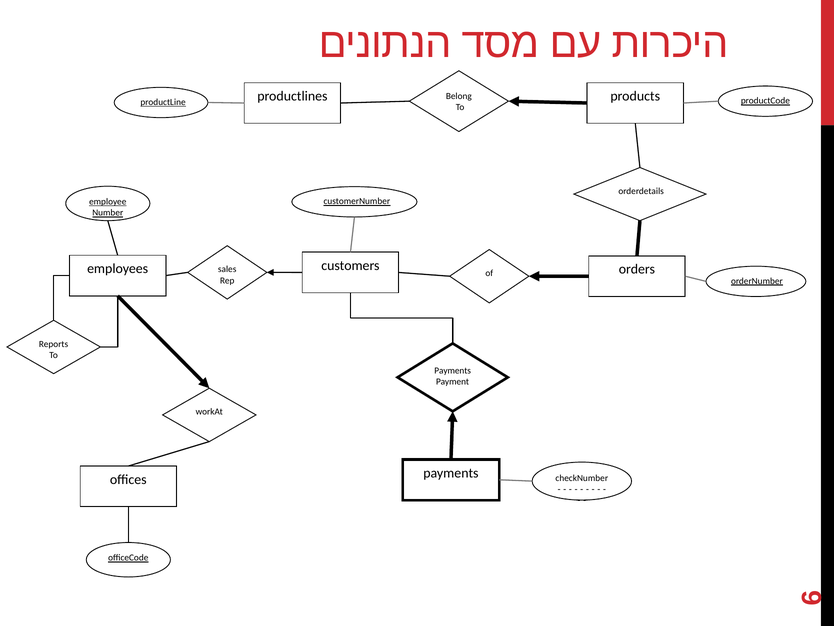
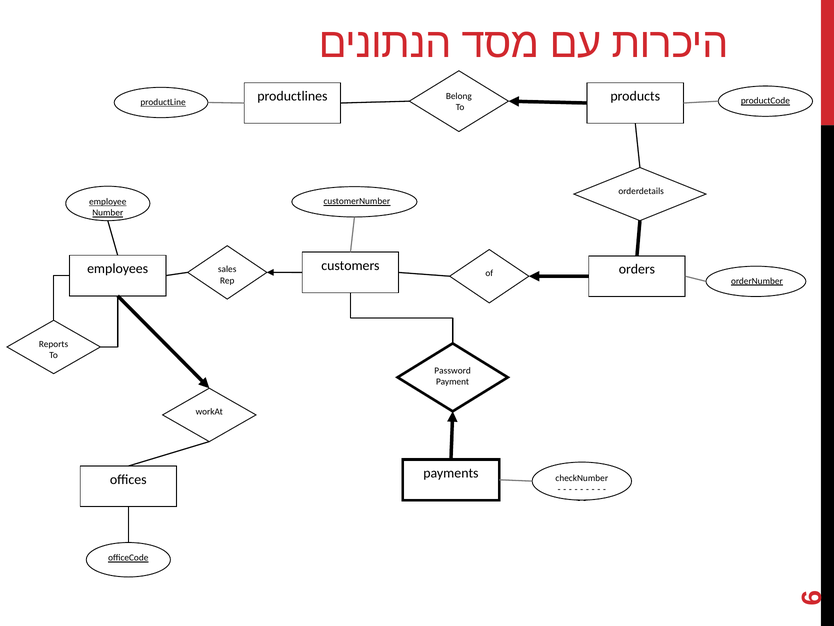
Payments at (453, 370): Payments -> Password
